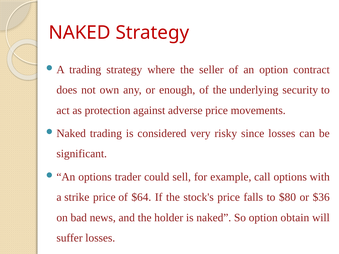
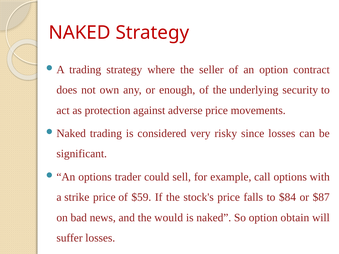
$64: $64 -> $59
$80: $80 -> $84
$36: $36 -> $87
holder: holder -> would
